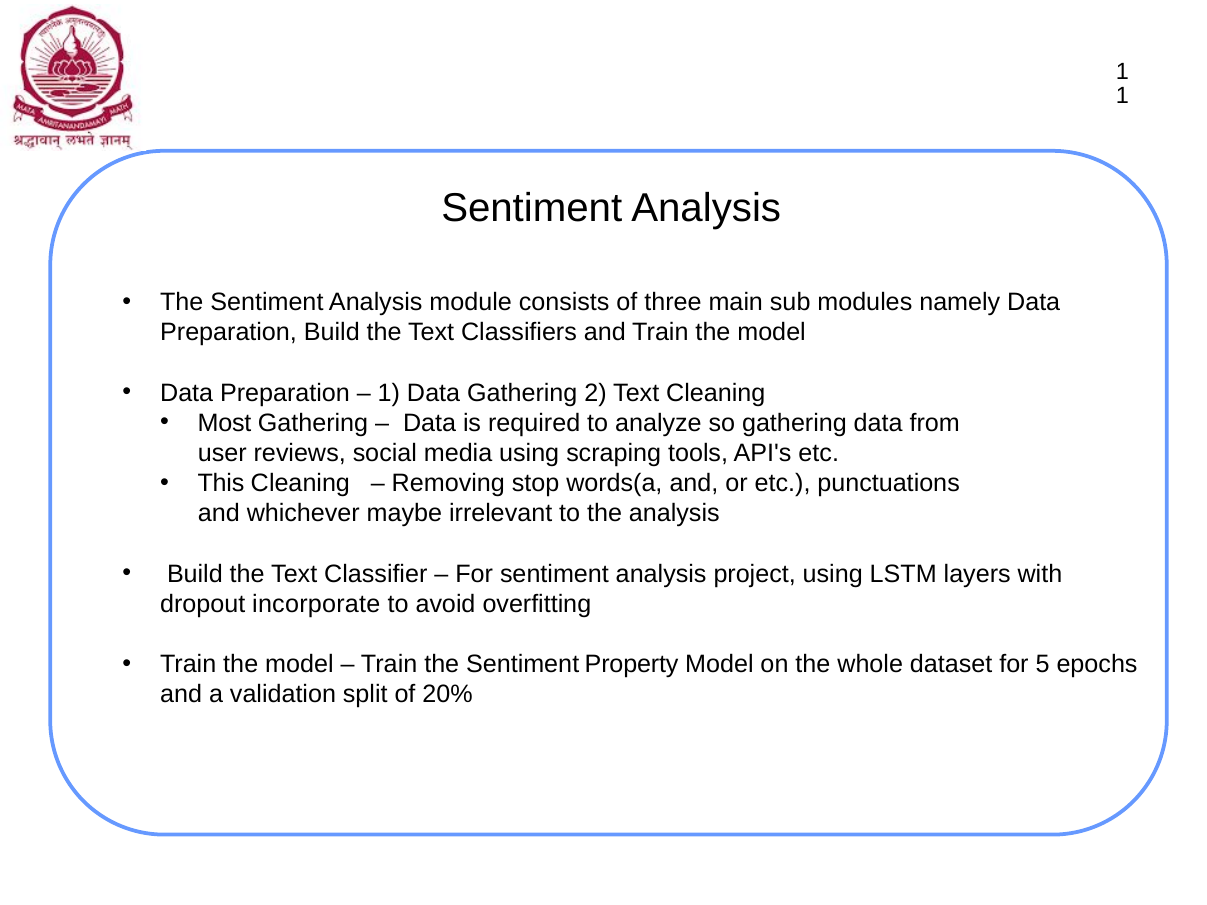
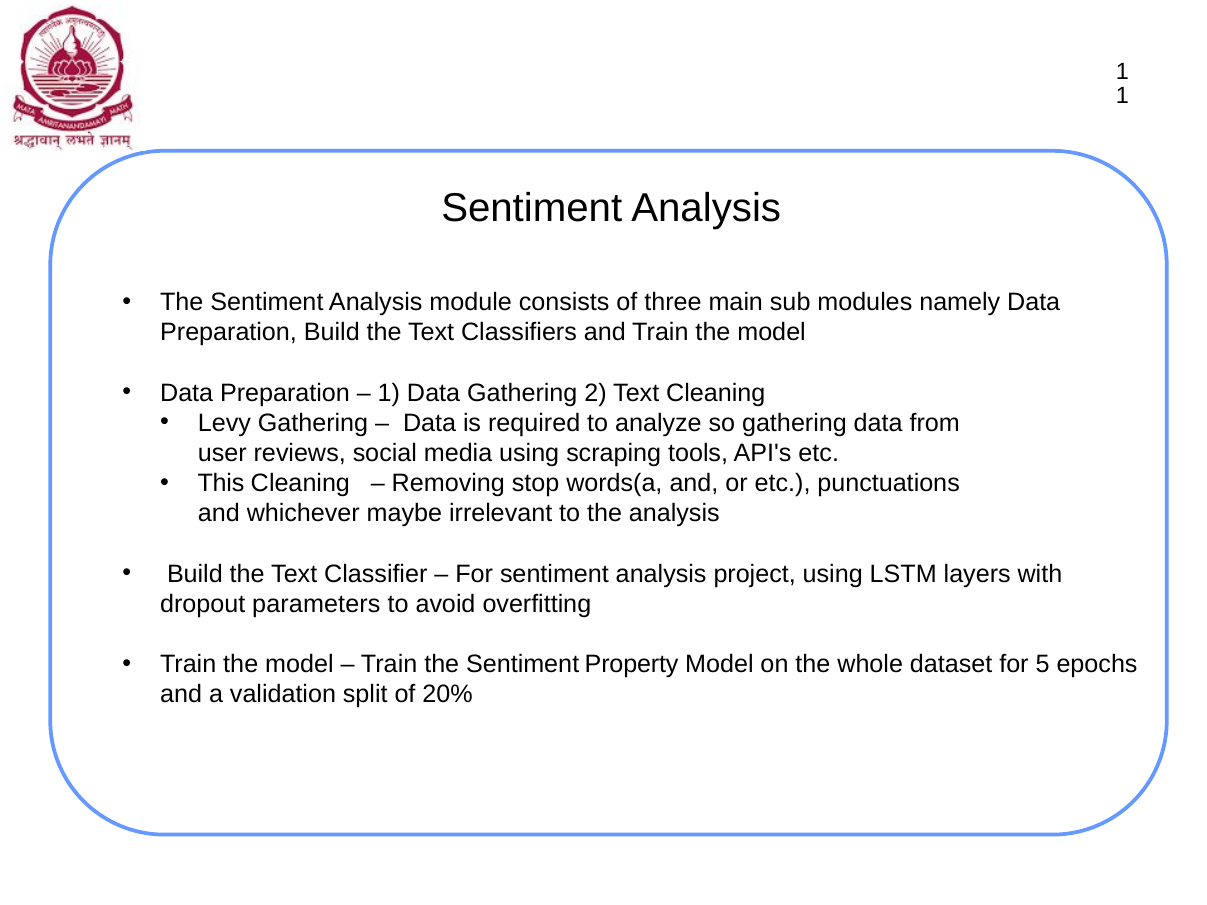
Most: Most -> Levy
incorporate: incorporate -> parameters
